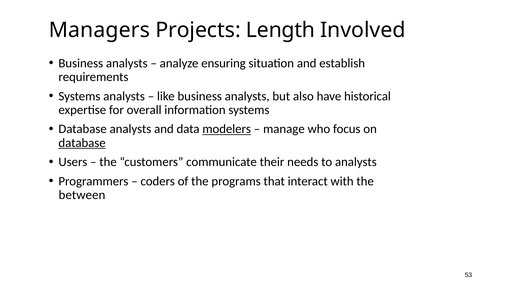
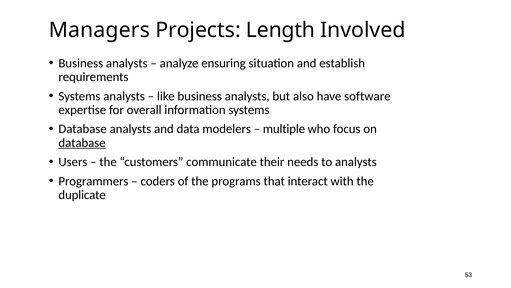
historical: historical -> software
modelers underline: present -> none
manage: manage -> multiple
between: between -> duplicate
